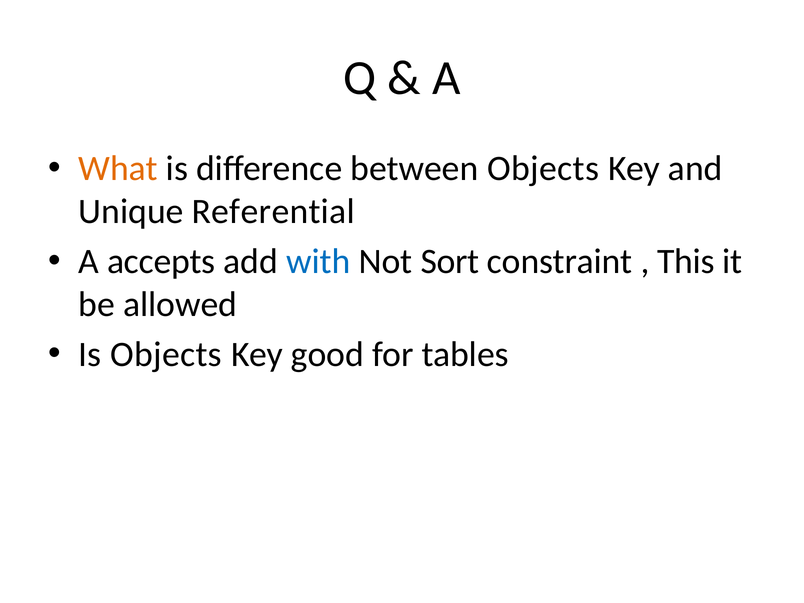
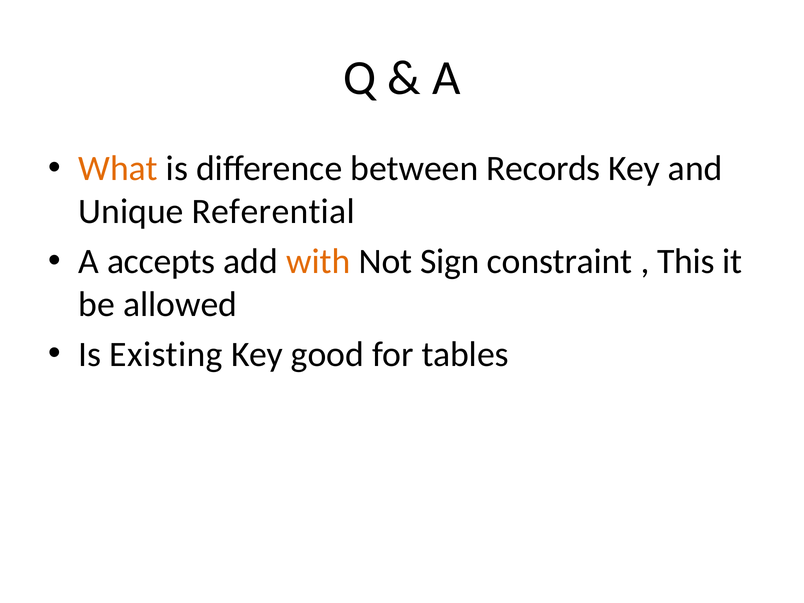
between Objects: Objects -> Records
with colour: blue -> orange
Sort: Sort -> Sign
Is Objects: Objects -> Existing
